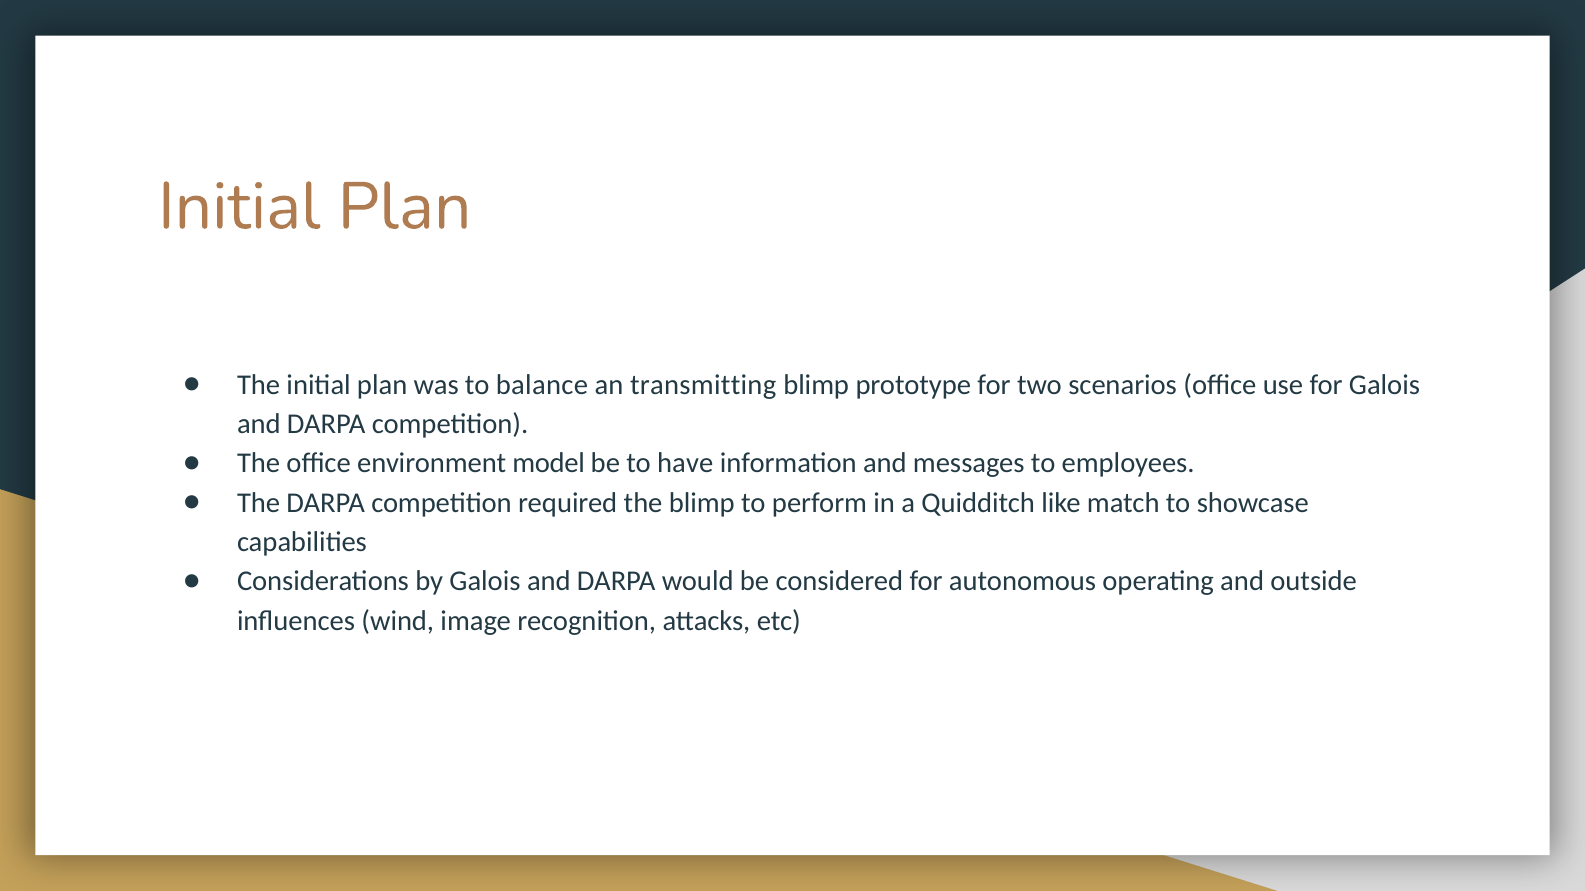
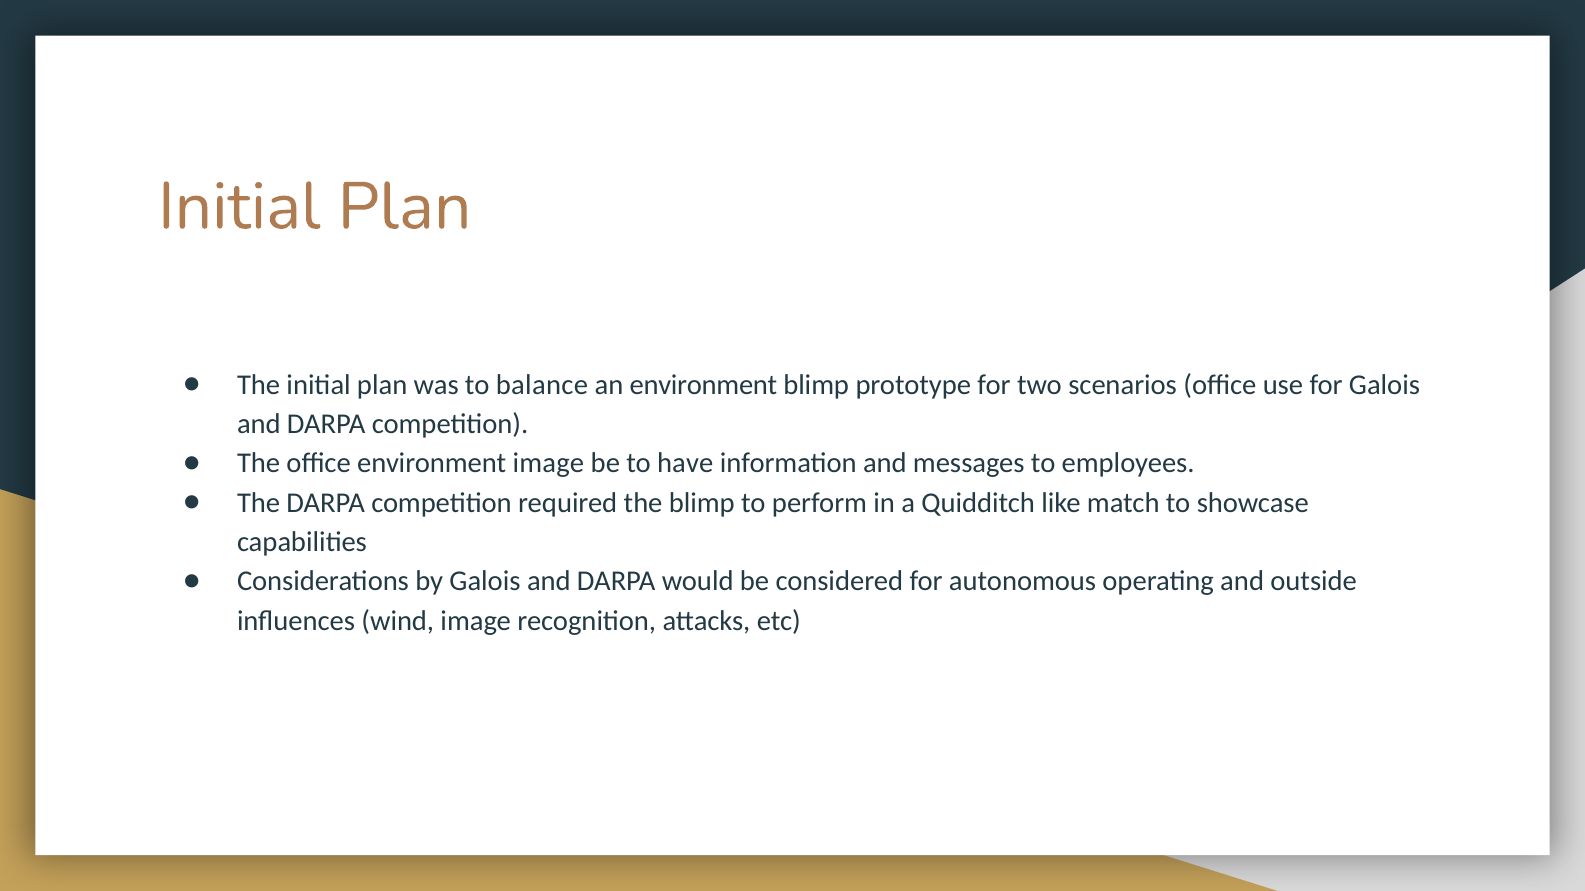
an transmitting: transmitting -> environment
environment model: model -> image
